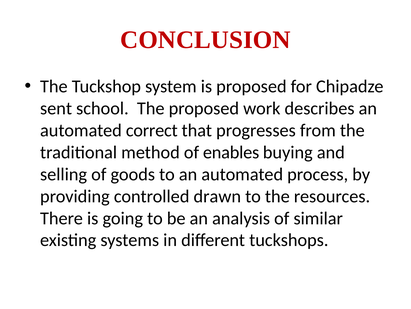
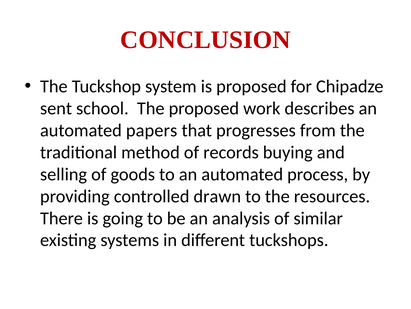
correct: correct -> papers
enables: enables -> records
